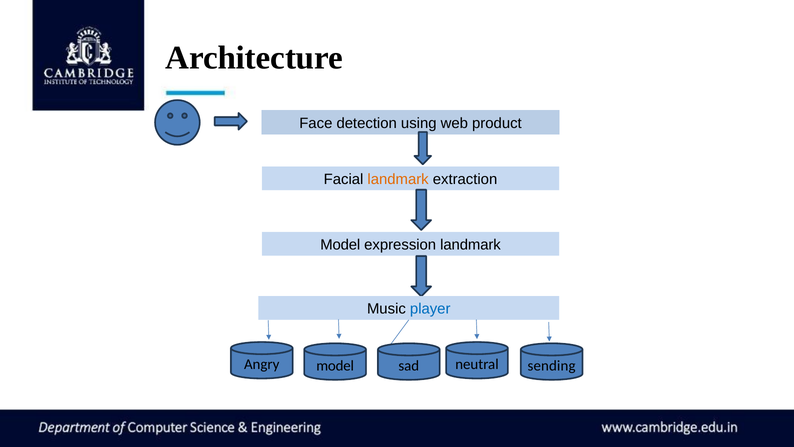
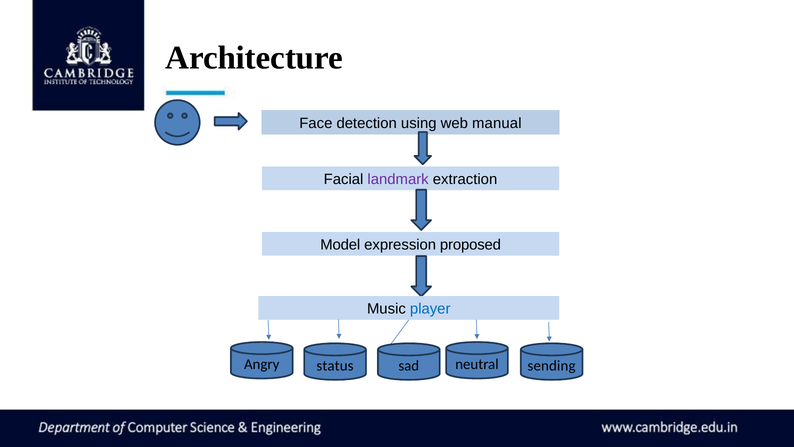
product: product -> manual
landmark at (398, 179) colour: orange -> purple
expression landmark: landmark -> proposed
Angry model: model -> status
